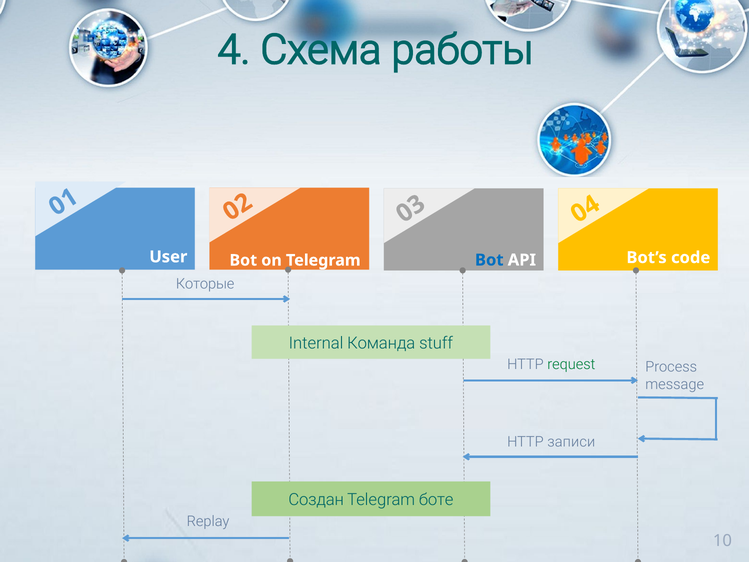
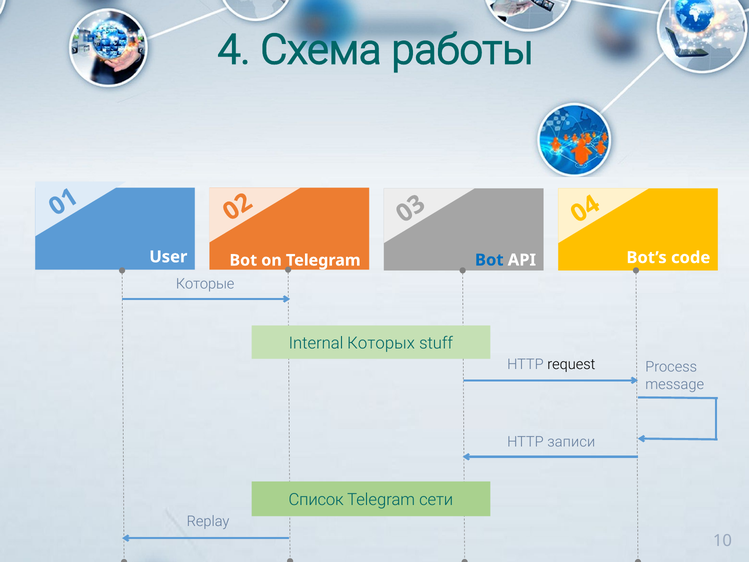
Команда: Команда -> Которых
request colour: green -> black
Создан: Создан -> Список
боте: боте -> сети
